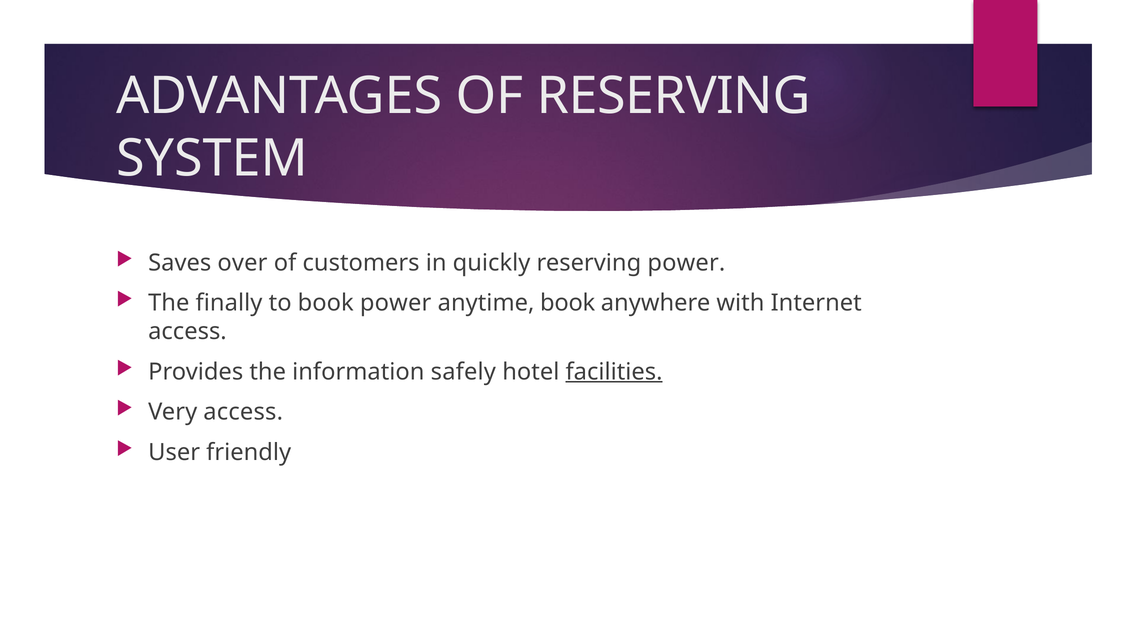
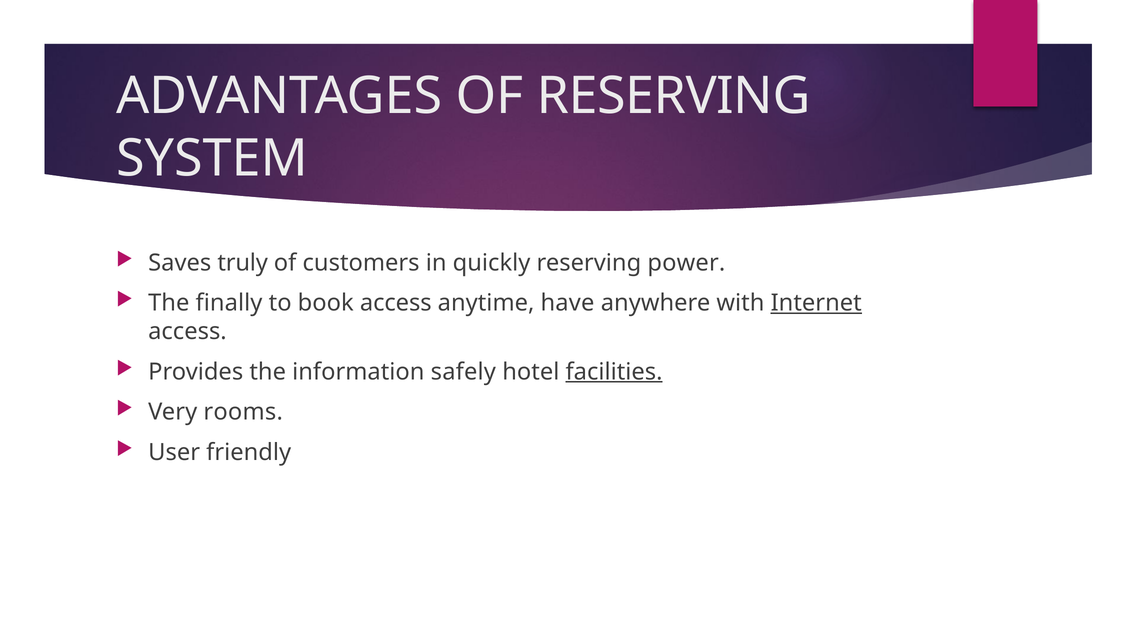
over: over -> truly
book power: power -> access
anytime book: book -> have
Internet underline: none -> present
Very access: access -> rooms
